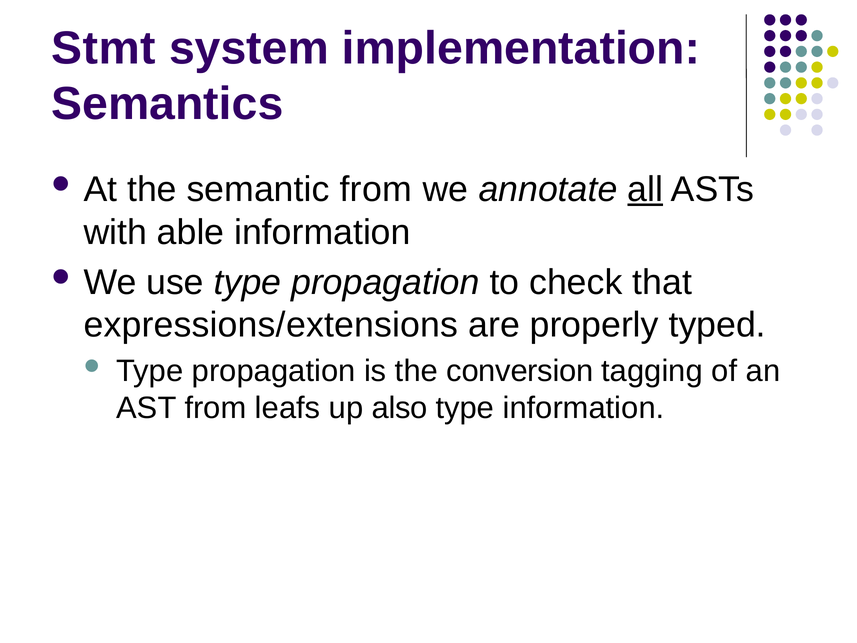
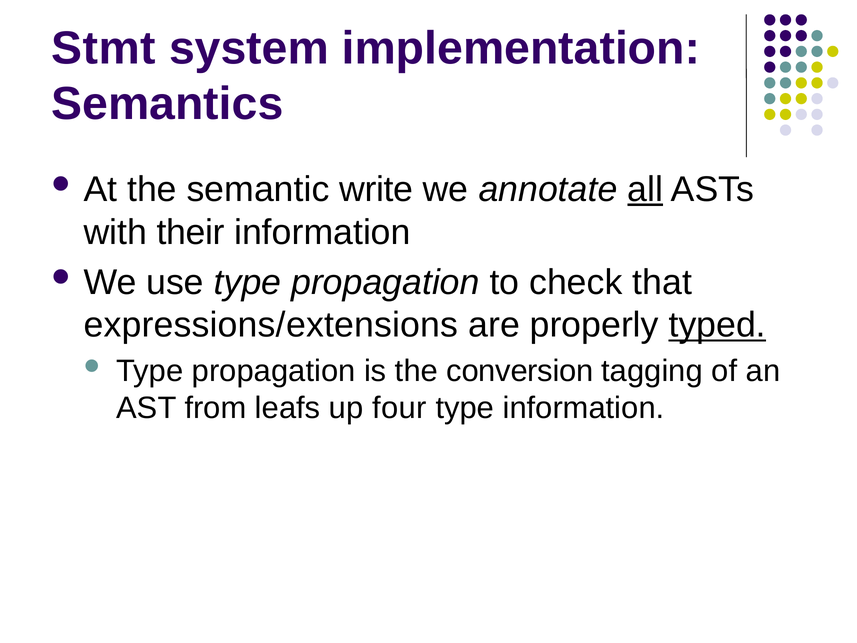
semantic from: from -> write
able: able -> their
typed underline: none -> present
also: also -> four
